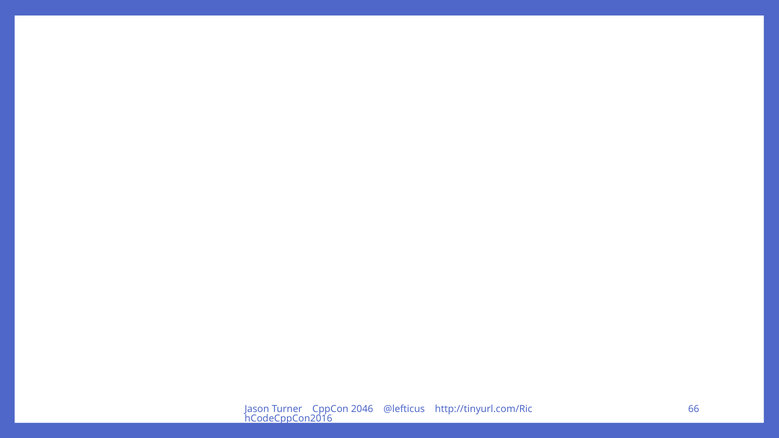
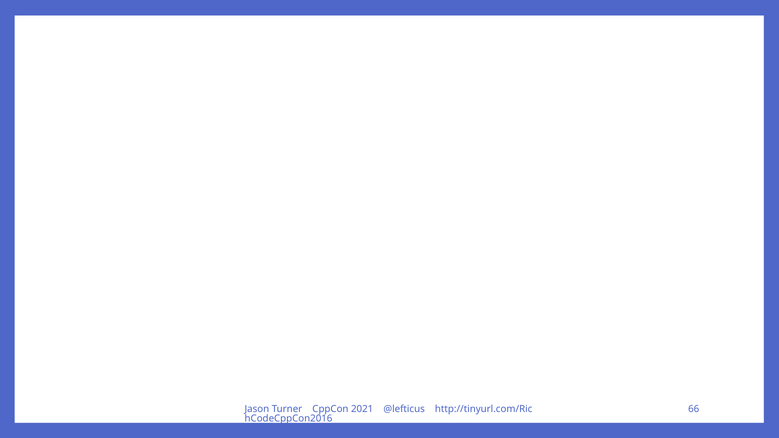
2046: 2046 -> 2021
